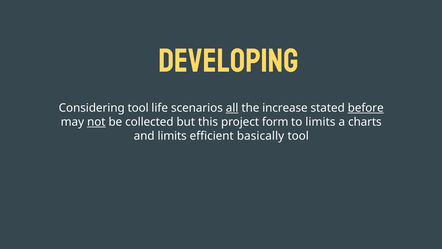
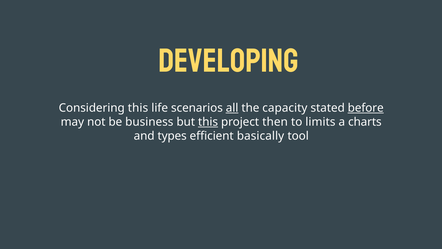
Considering tool: tool -> this
increase: increase -> capacity
not underline: present -> none
collected: collected -> business
this at (208, 122) underline: none -> present
form: form -> then
and limits: limits -> types
